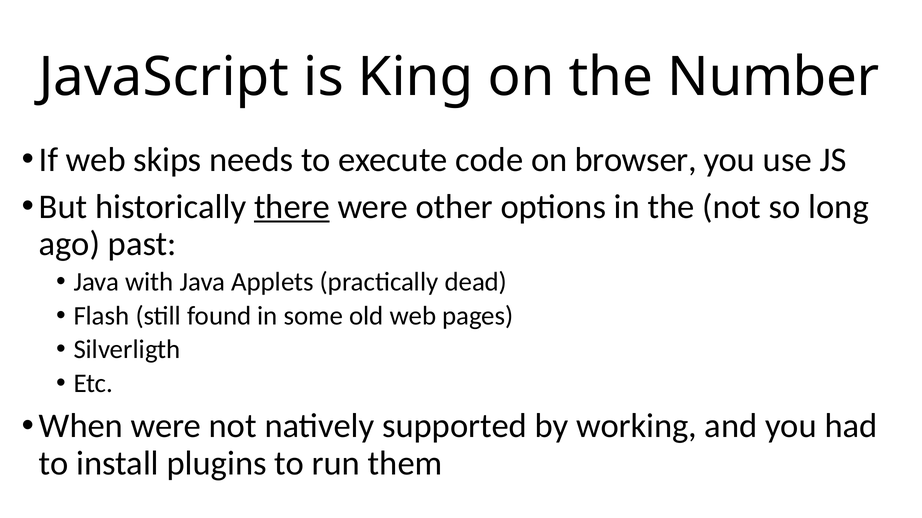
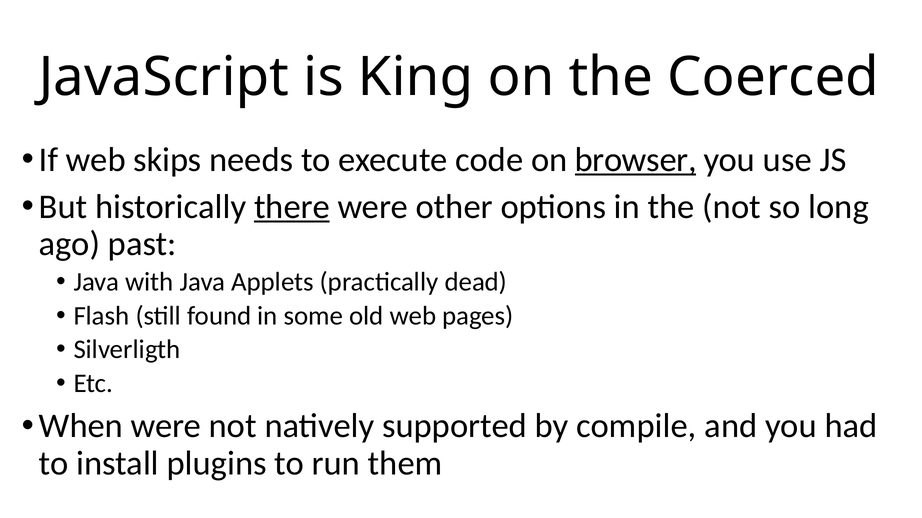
Number: Number -> Coerced
browser underline: none -> present
working: working -> compile
